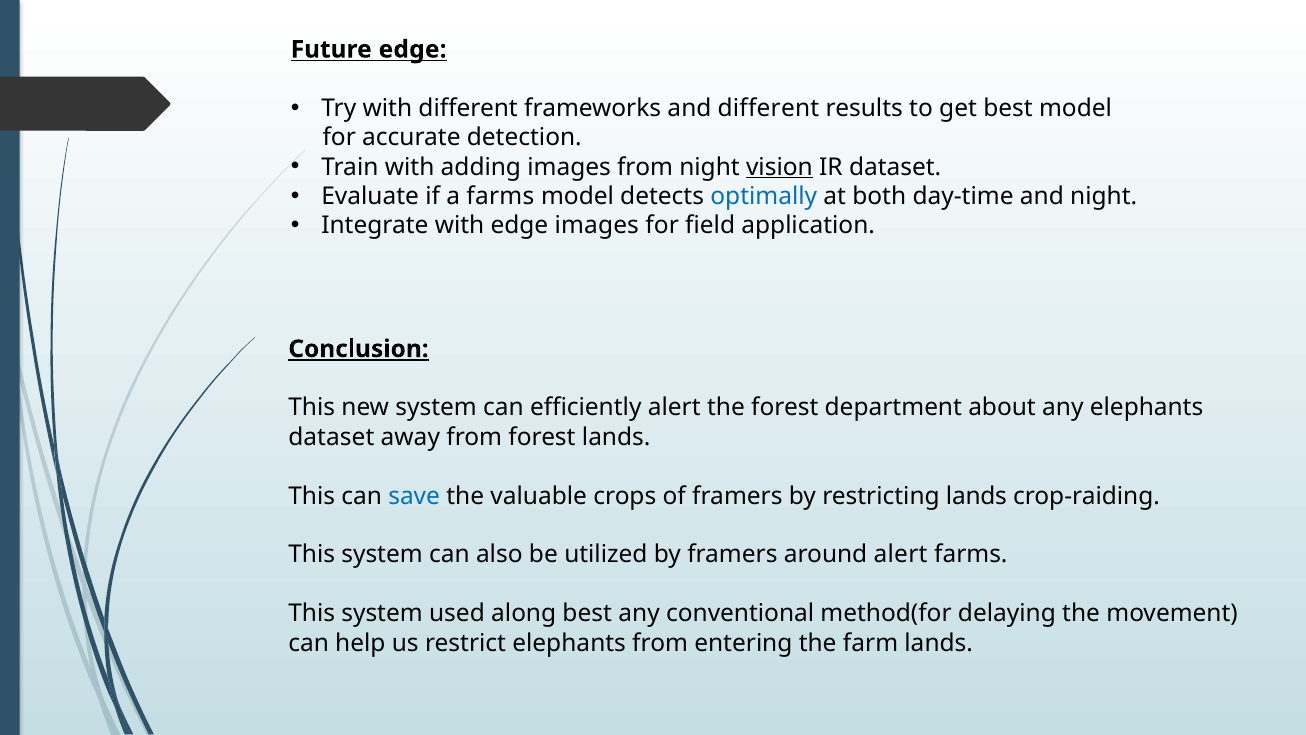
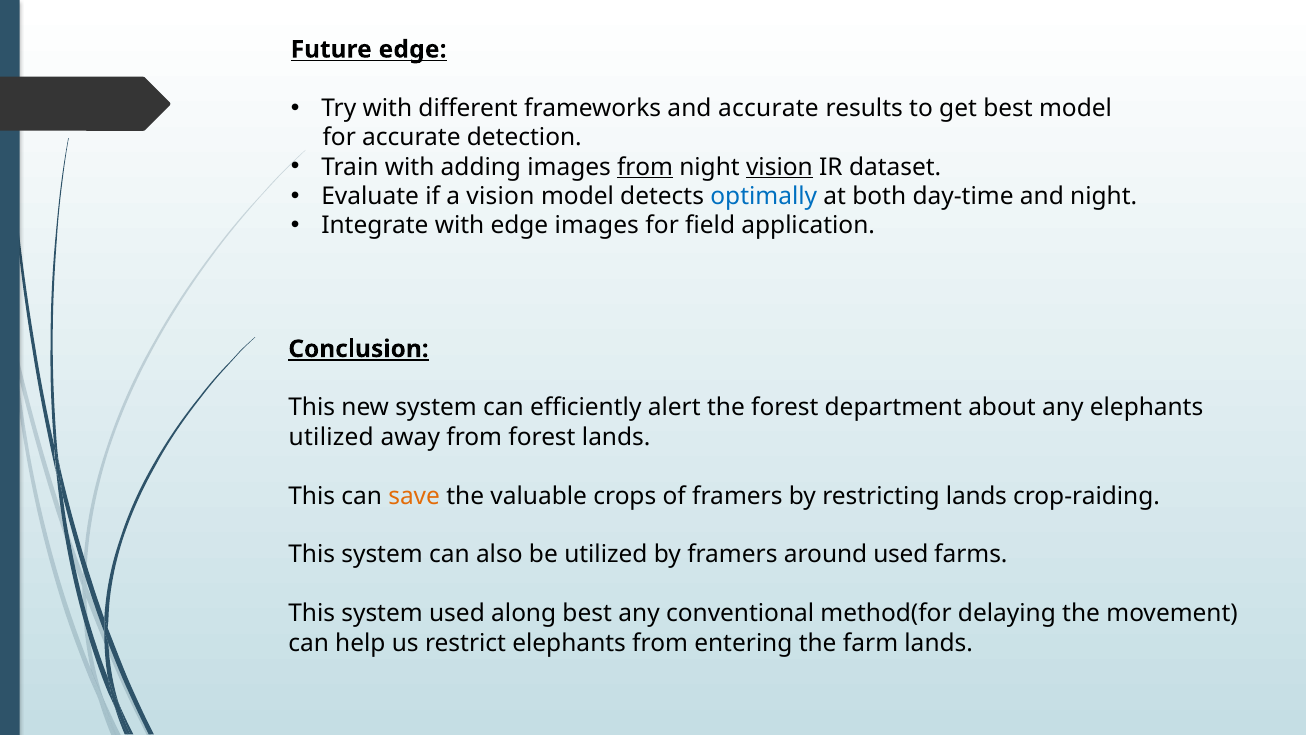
and different: different -> accurate
from at (645, 167) underline: none -> present
a farms: farms -> vision
dataset at (331, 437): dataset -> utilized
save colour: blue -> orange
around alert: alert -> used
